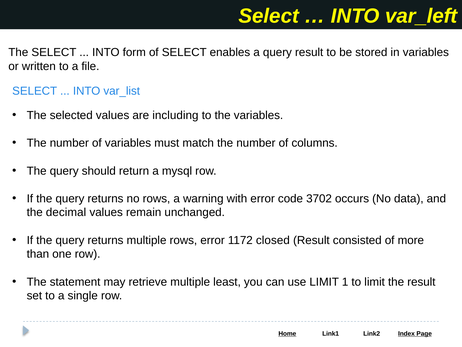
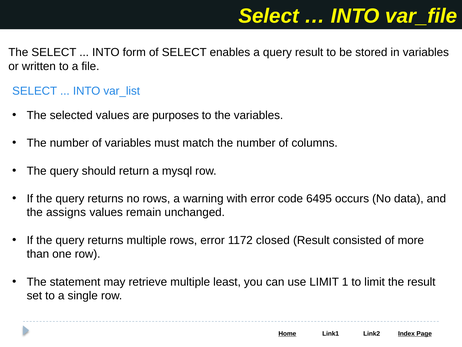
var_left: var_left -> var_file
including: including -> purposes
3702: 3702 -> 6495
decimal: decimal -> assigns
